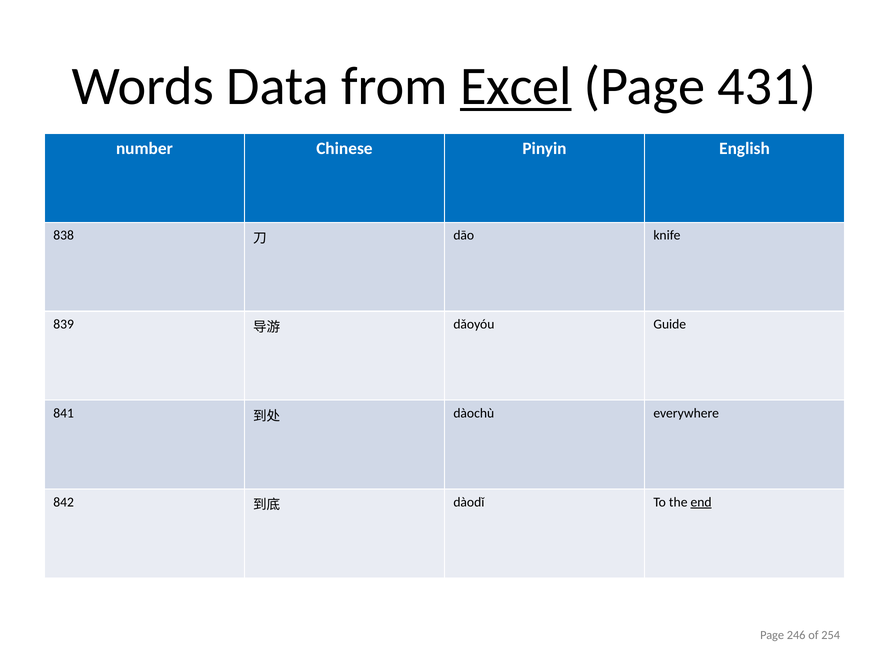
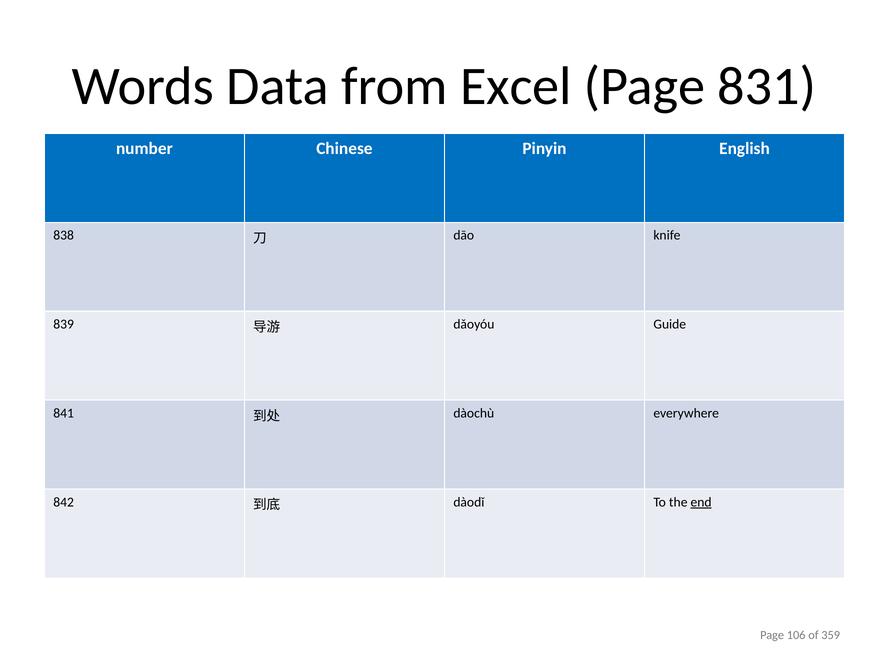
Excel underline: present -> none
431: 431 -> 831
246: 246 -> 106
254: 254 -> 359
